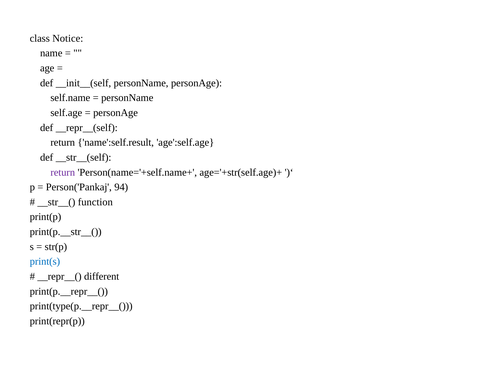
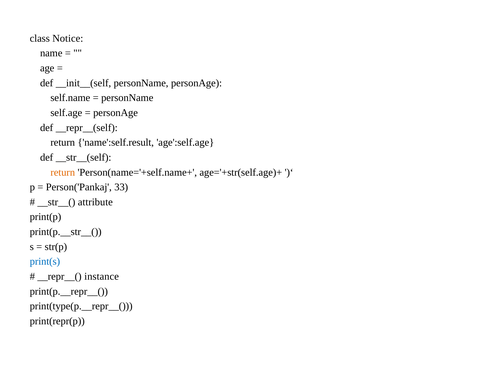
return at (63, 172) colour: purple -> orange
94: 94 -> 33
function: function -> attribute
different: different -> instance
